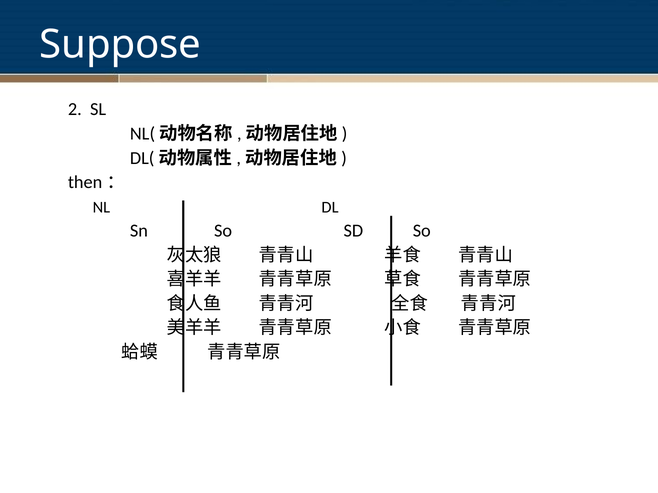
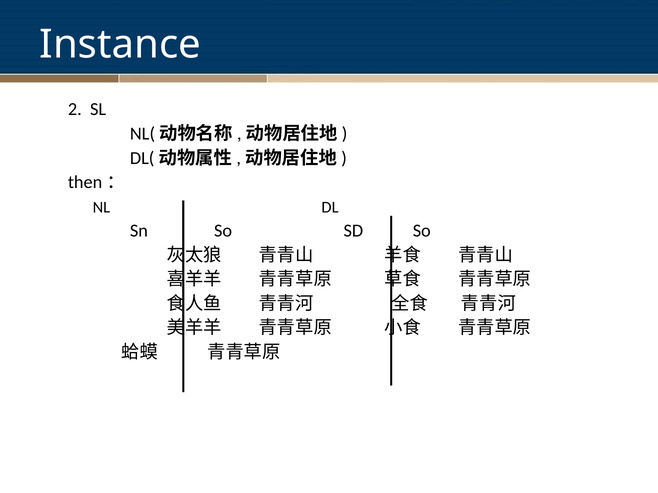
Suppose: Suppose -> Instance
